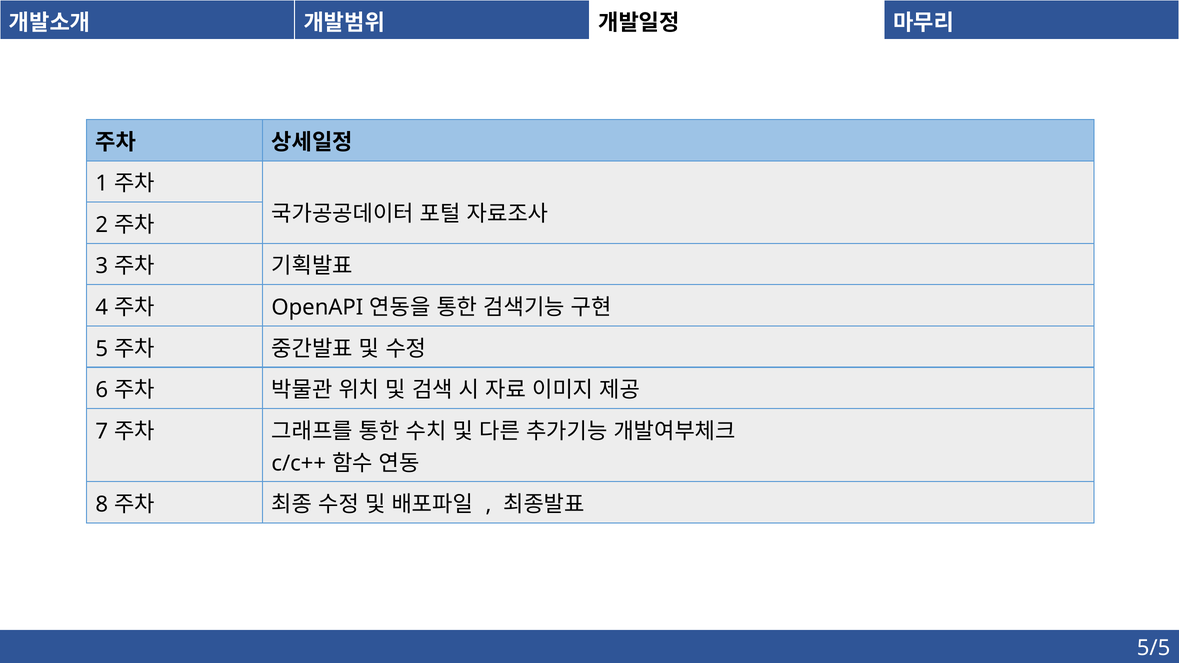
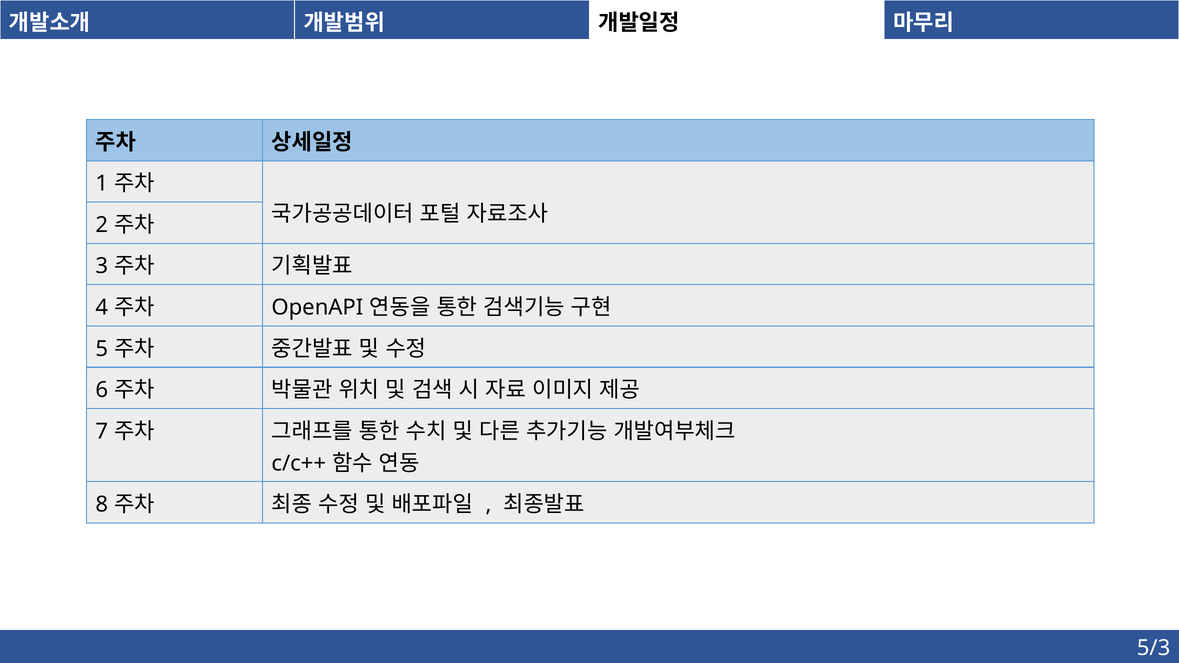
5/5: 5/5 -> 5/3
